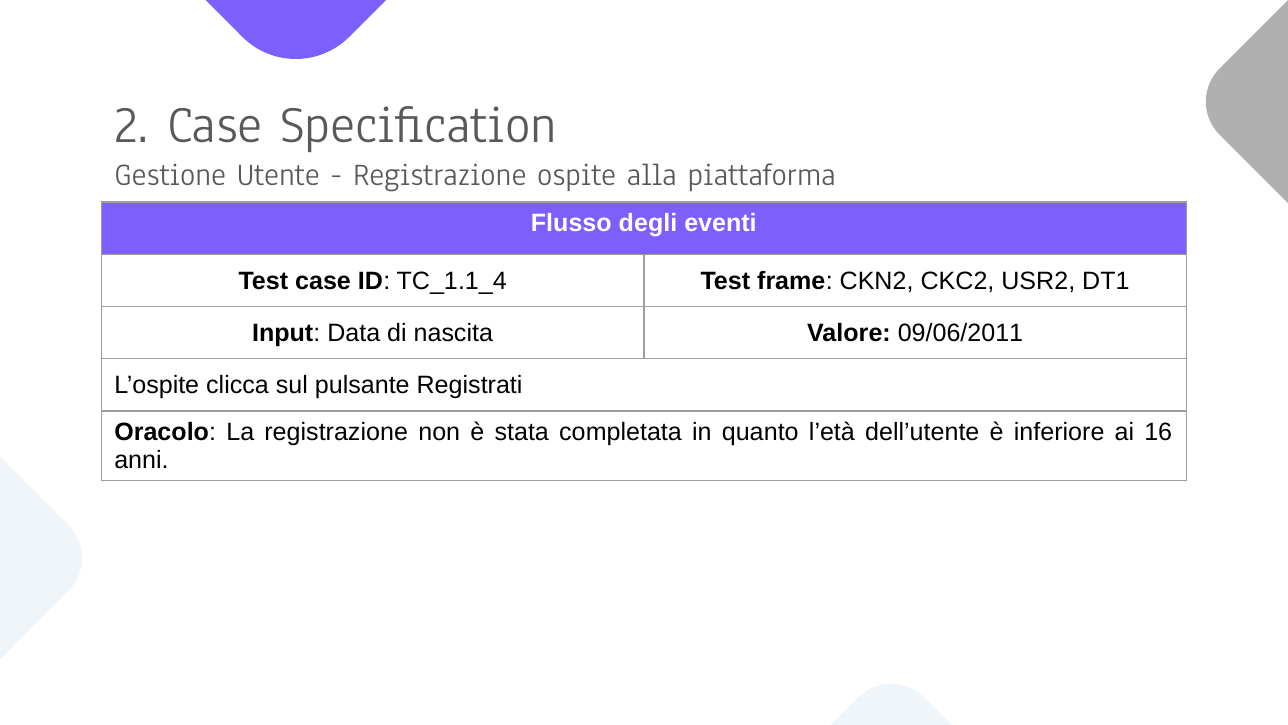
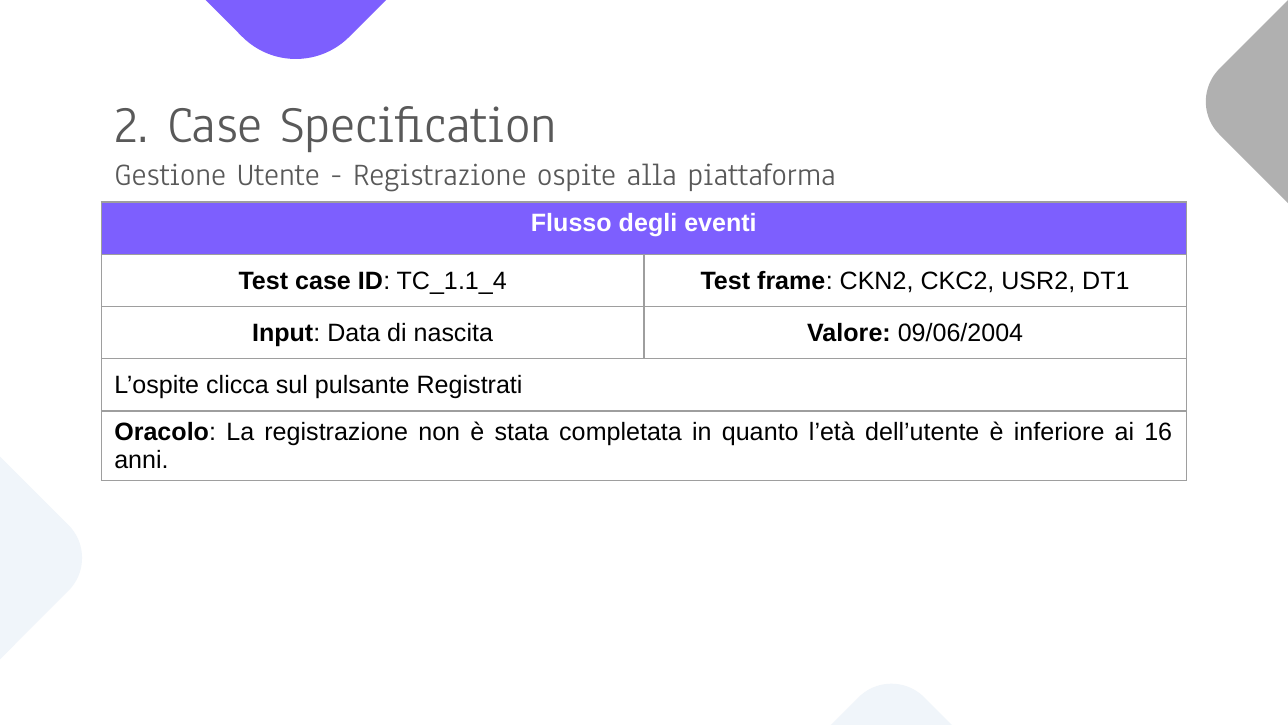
09/06/2011: 09/06/2011 -> 09/06/2004
